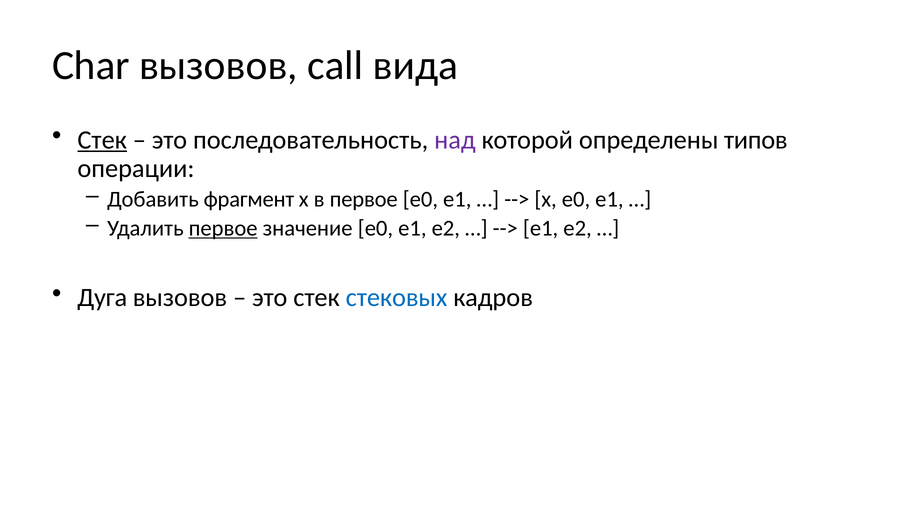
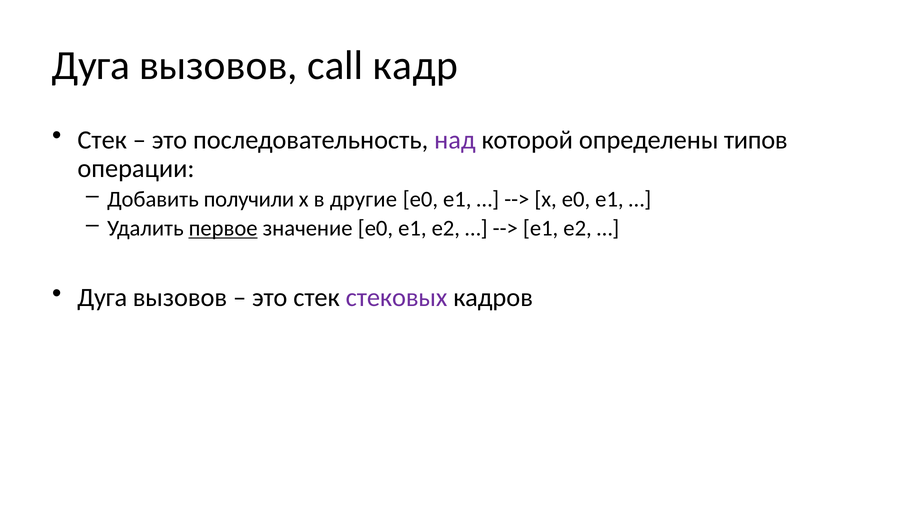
Char at (91, 66): Char -> Дуга
вида: вида -> кадр
Стек at (102, 140) underline: present -> none
фрагмент: фрагмент -> получили
в первое: первое -> другие
стековых colour: blue -> purple
